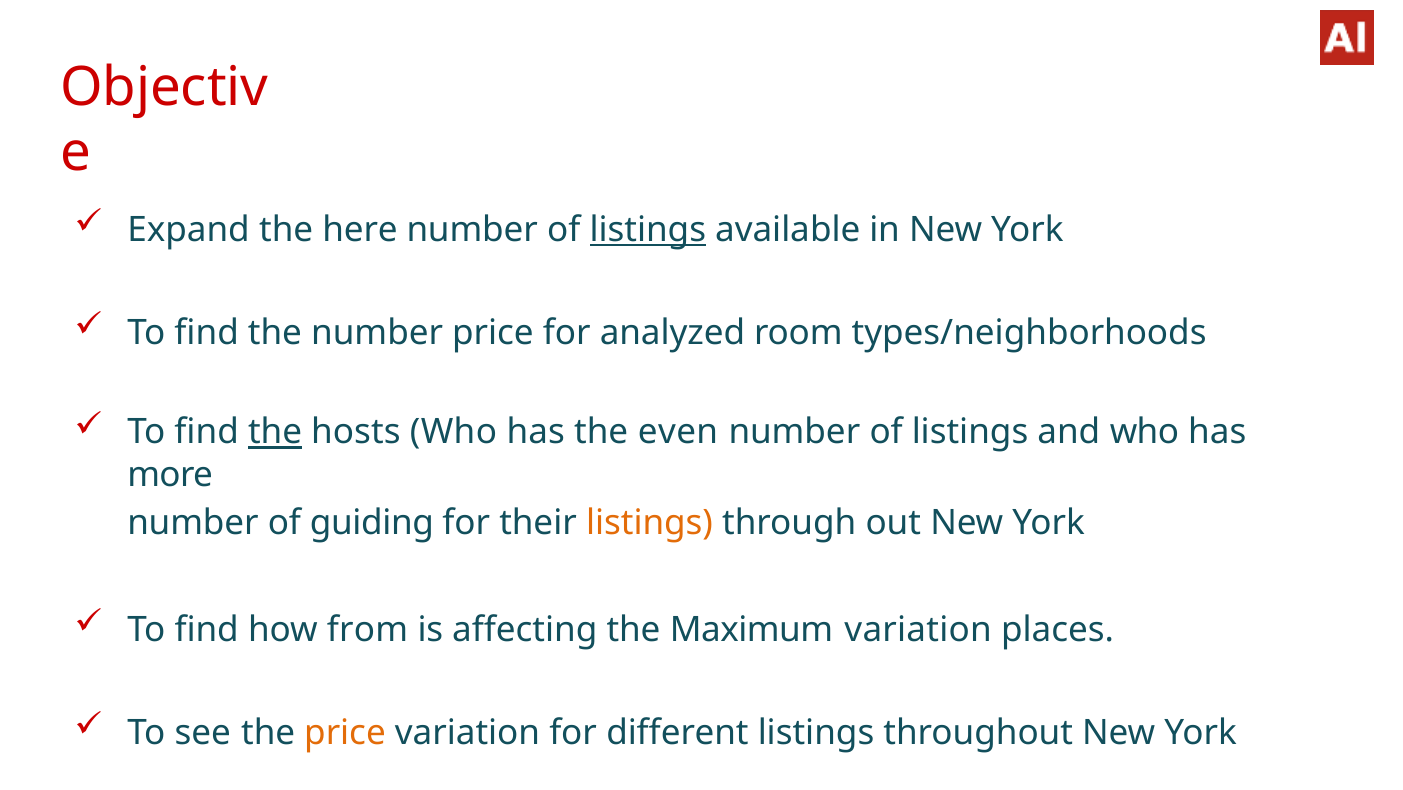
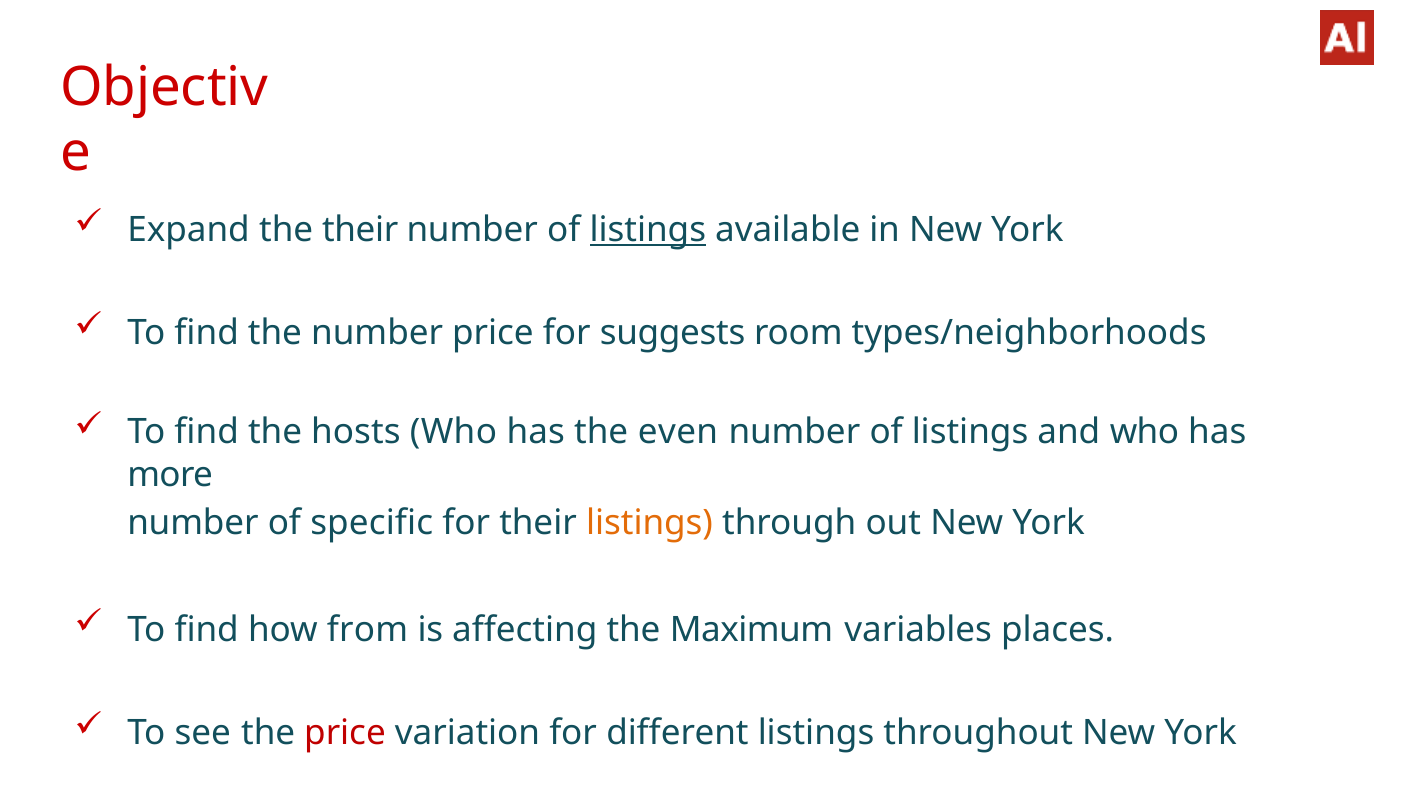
the here: here -> their
analyzed: analyzed -> suggests
the at (275, 432) underline: present -> none
guiding: guiding -> specific
Maximum variation: variation -> variables
price at (345, 733) colour: orange -> red
